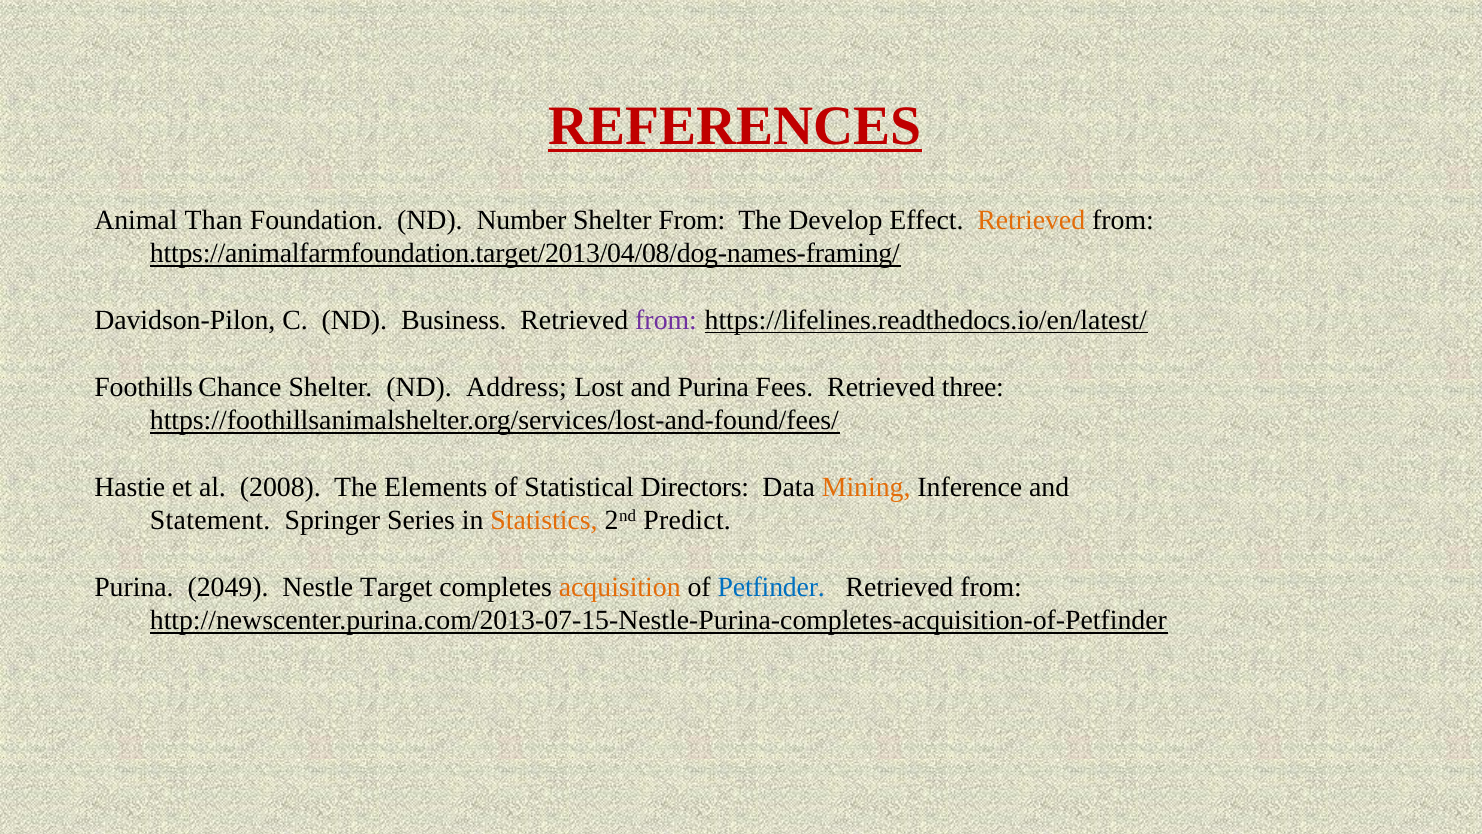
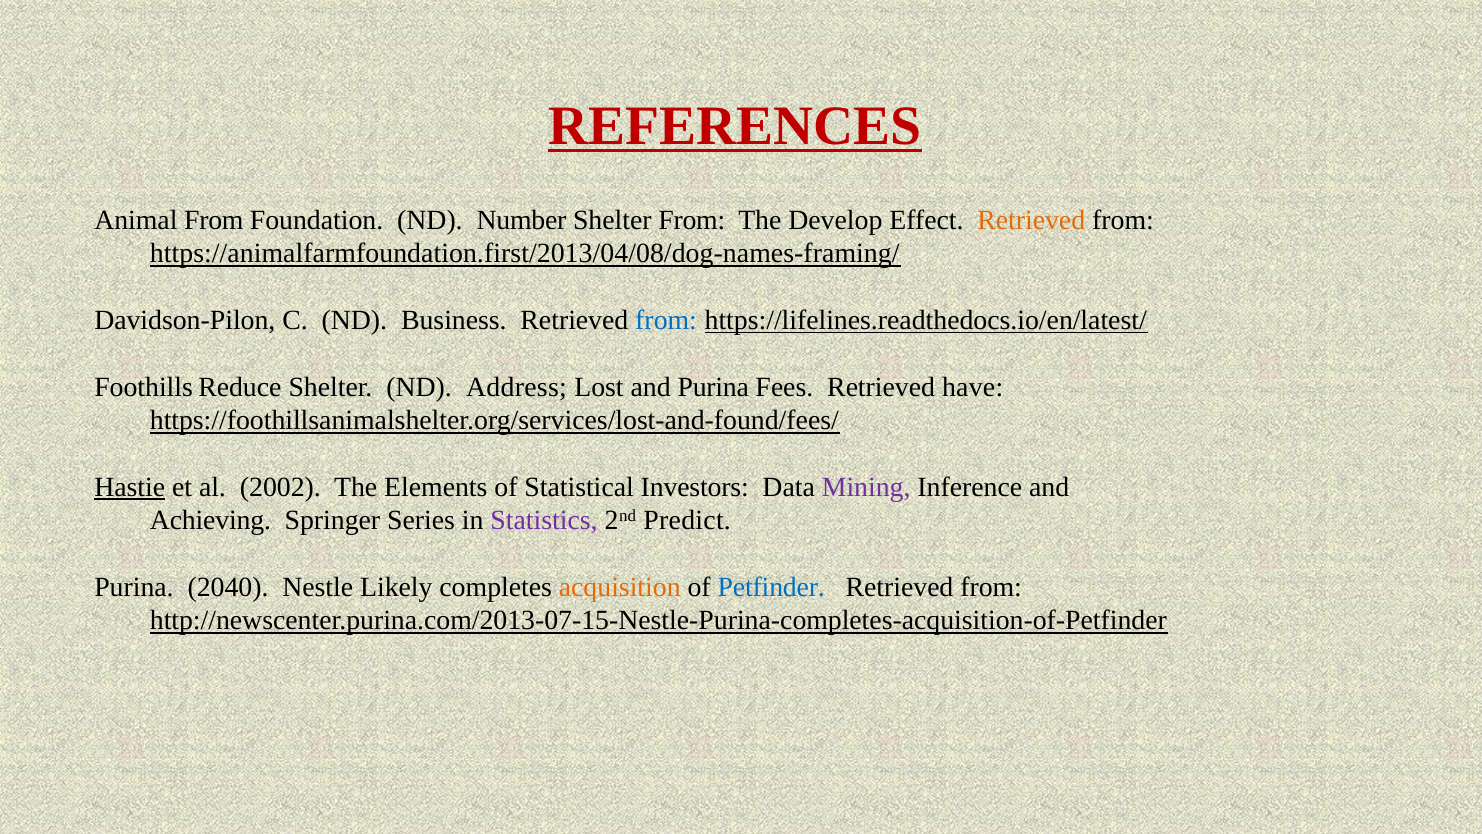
Animal Than: Than -> From
https://animalfarmfoundation.target/2013/04/08/dog-names-framing/: https://animalfarmfoundation.target/2013/04/08/dog-names-framing/ -> https://animalfarmfoundation.first/2013/04/08/dog-names-framing/
from at (666, 320) colour: purple -> blue
Chance: Chance -> Reduce
three: three -> have
Hastie underline: none -> present
2008: 2008 -> 2002
Directors: Directors -> Investors
Mining colour: orange -> purple
Statement: Statement -> Achieving
Statistics colour: orange -> purple
2049: 2049 -> 2040
Target: Target -> Likely
